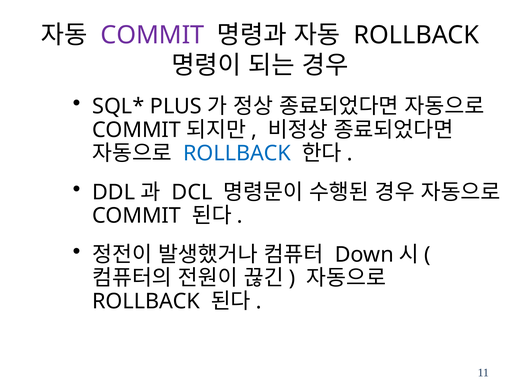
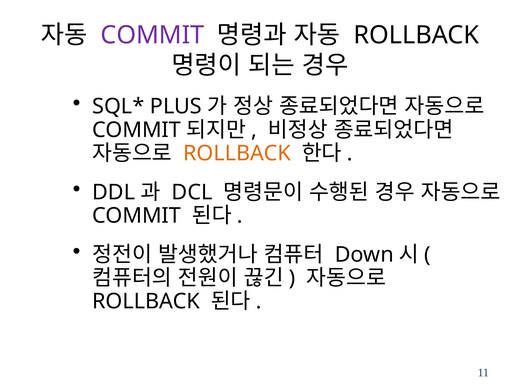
ROLLBACK at (237, 153) colour: blue -> orange
